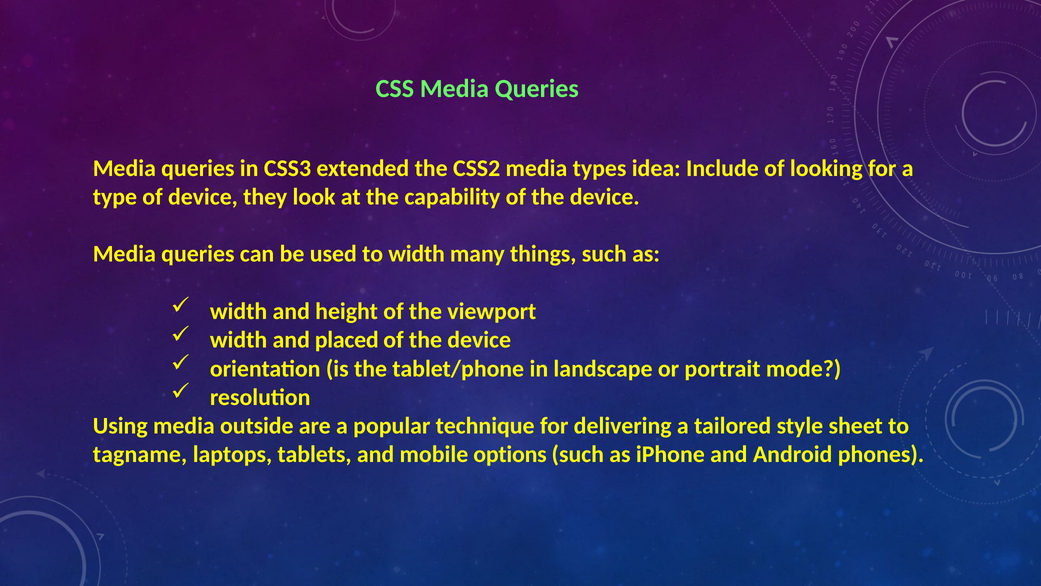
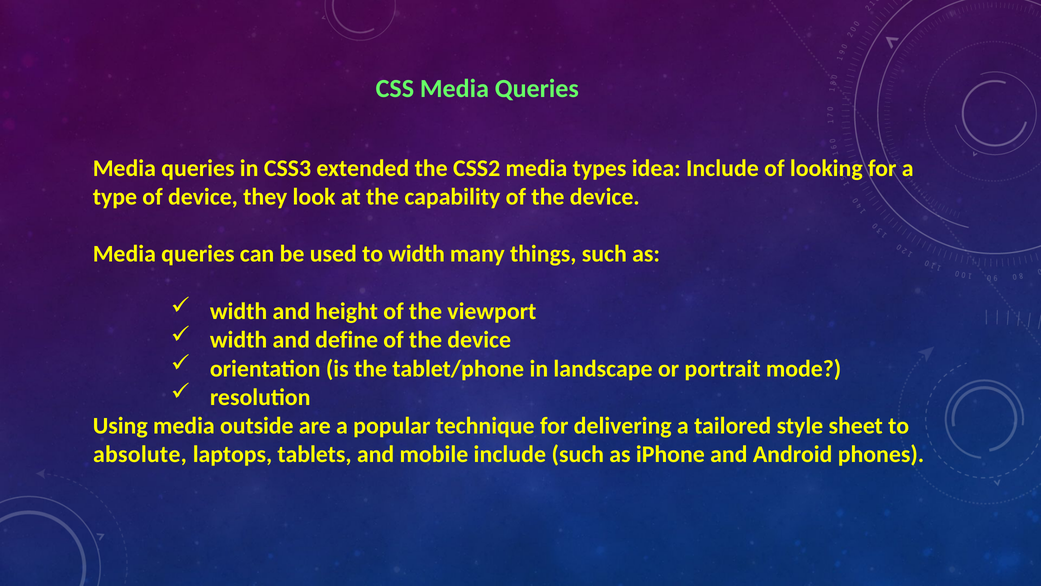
placed: placed -> define
tagname: tagname -> absolute
mobile options: options -> include
